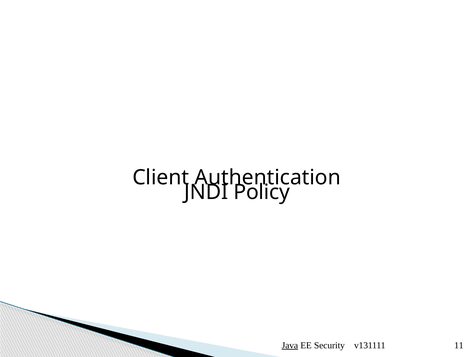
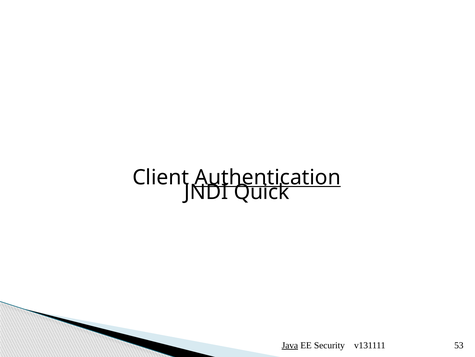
Authentication underline: none -> present
Policy: Policy -> Quick
11: 11 -> 53
